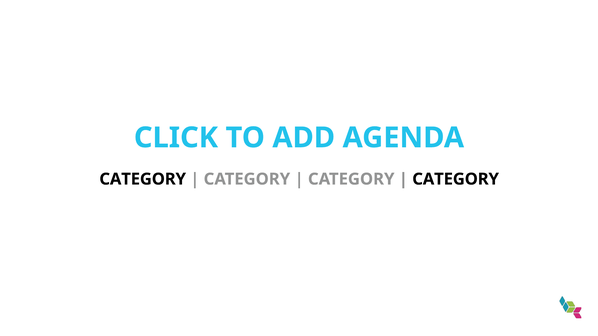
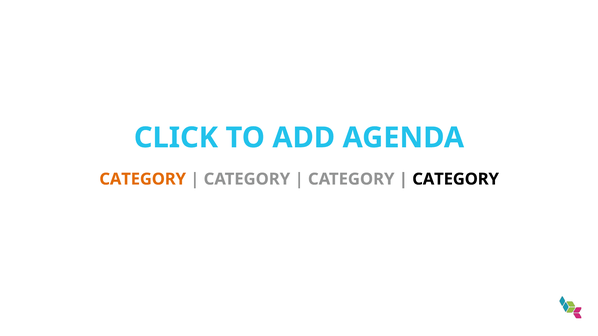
CATEGORY at (143, 179) colour: black -> orange
